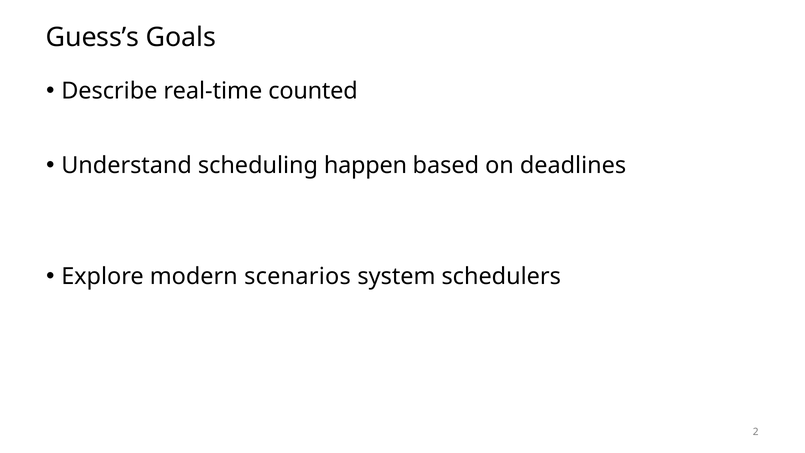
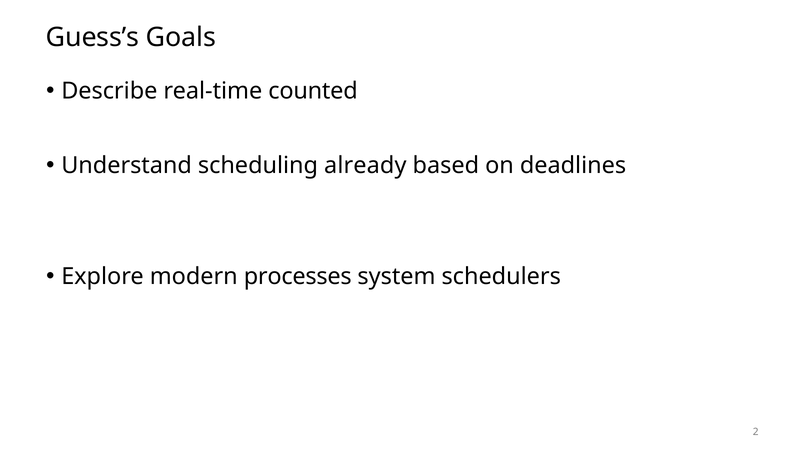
happen: happen -> already
scenarios: scenarios -> processes
